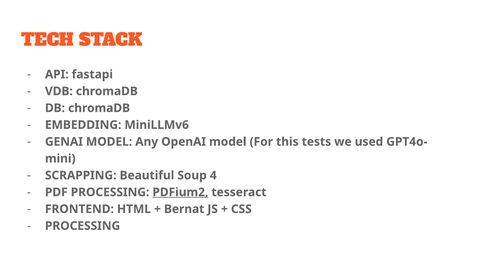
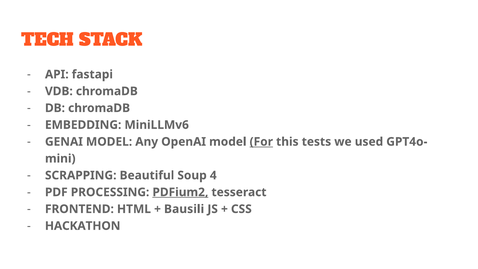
For underline: none -> present
Bernat: Bernat -> Bausili
PROCESSING at (83, 226): PROCESSING -> HACKATHON
